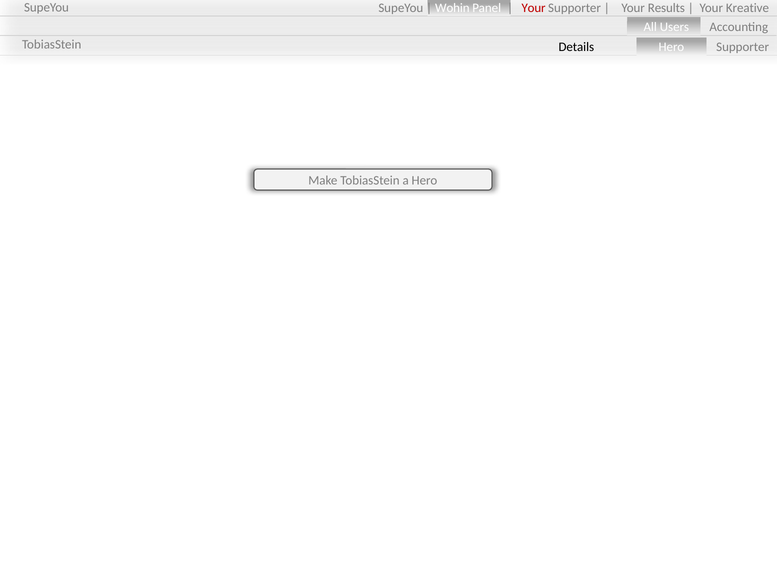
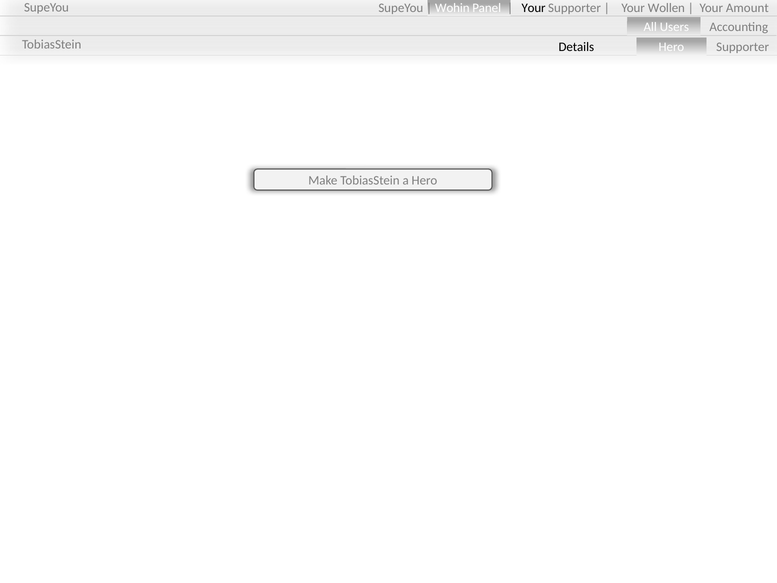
Your at (534, 8) colour: red -> black
Results: Results -> Wollen
Kreative: Kreative -> Amount
